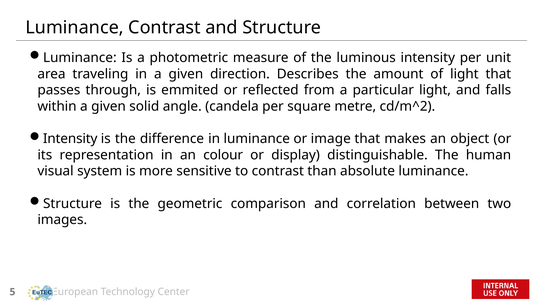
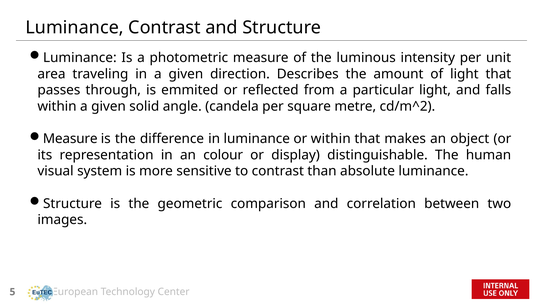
Intensity at (70, 139): Intensity -> Measure
or image: image -> within
